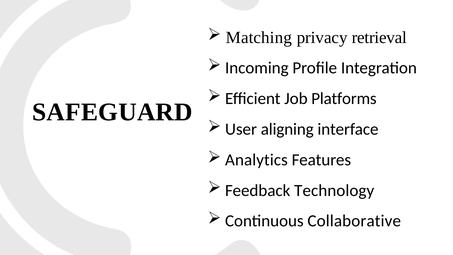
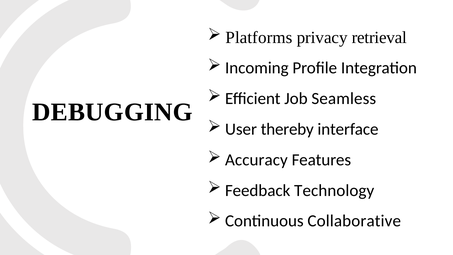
Matching: Matching -> Platforms
Platforms: Platforms -> Seamless
SAFEGUARD: SAFEGUARD -> DEBUGGING
aligning: aligning -> thereby
Analytics: Analytics -> Accuracy
